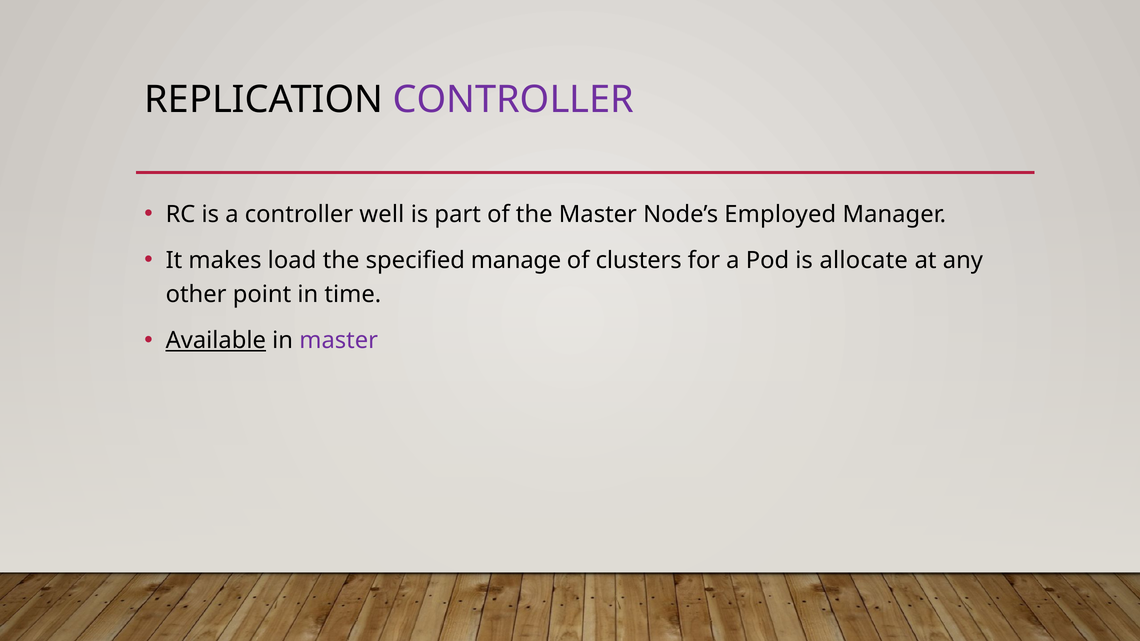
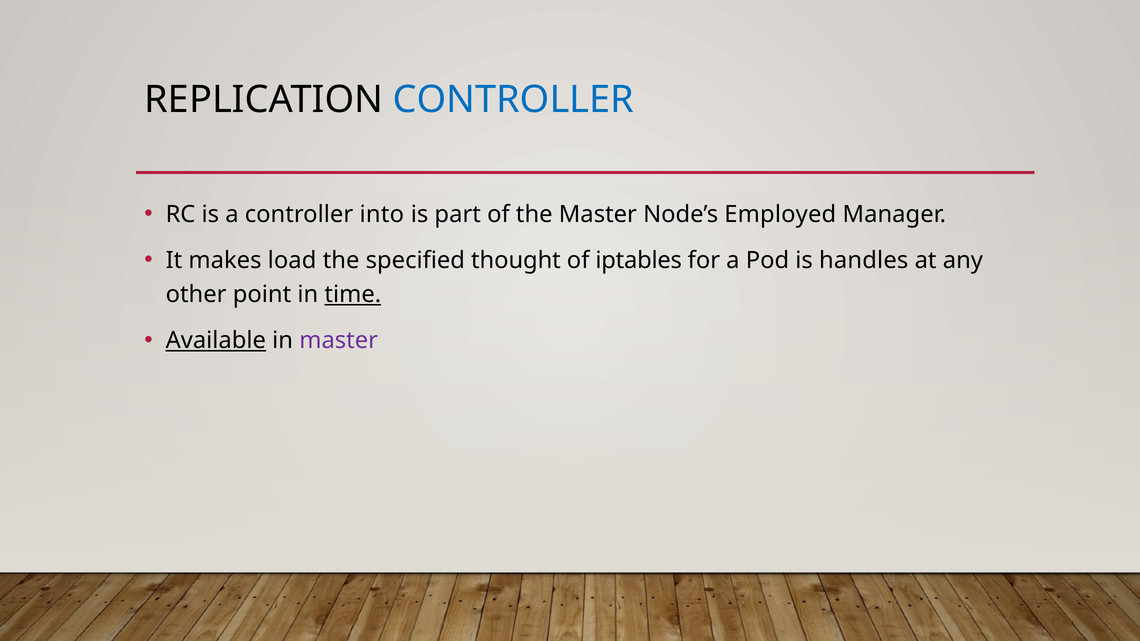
CONTROLLER at (513, 100) colour: purple -> blue
well: well -> into
manage: manage -> thought
clusters: clusters -> iptables
allocate: allocate -> handles
time underline: none -> present
